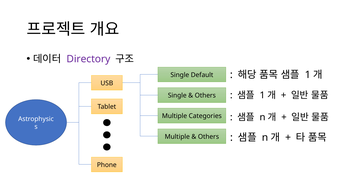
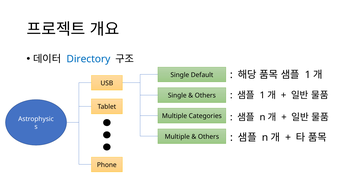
Directory colour: purple -> blue
